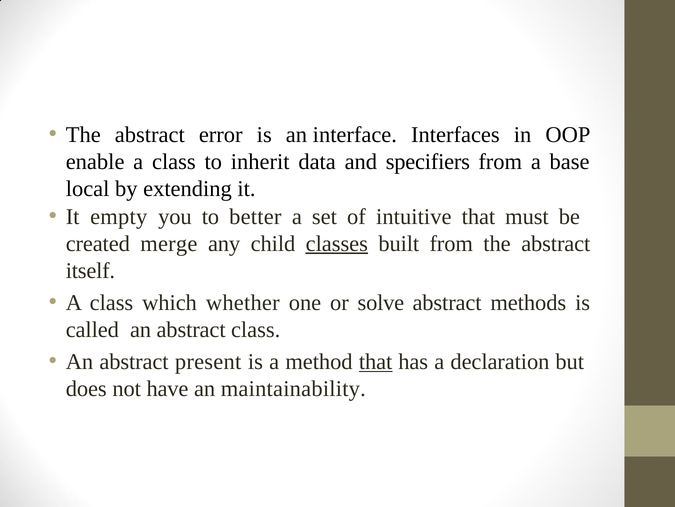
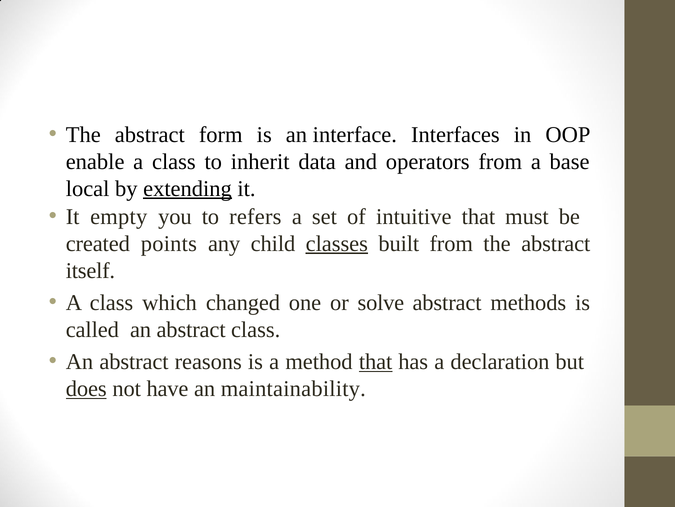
error: error -> form
specifiers: specifiers -> operators
extending underline: none -> present
better: better -> refers
merge: merge -> points
whether: whether -> changed
present: present -> reasons
does underline: none -> present
